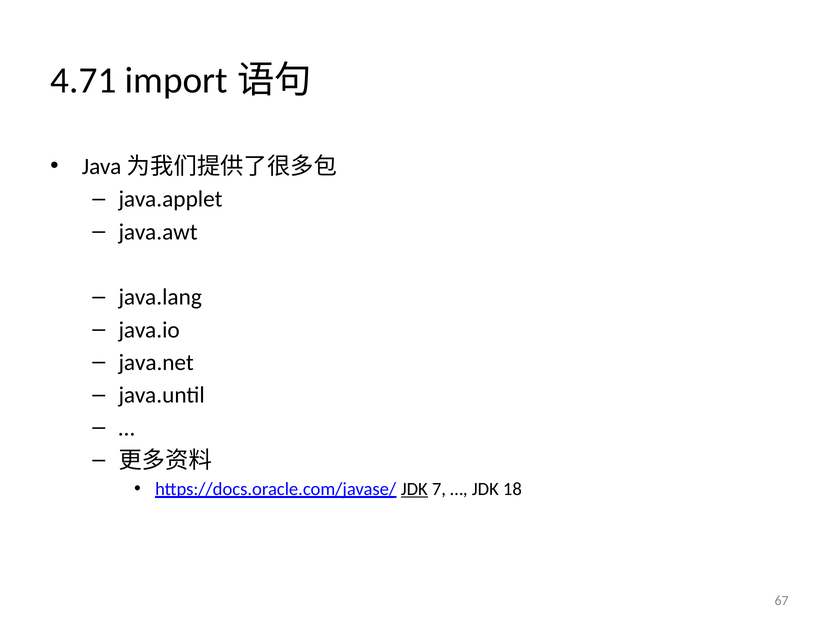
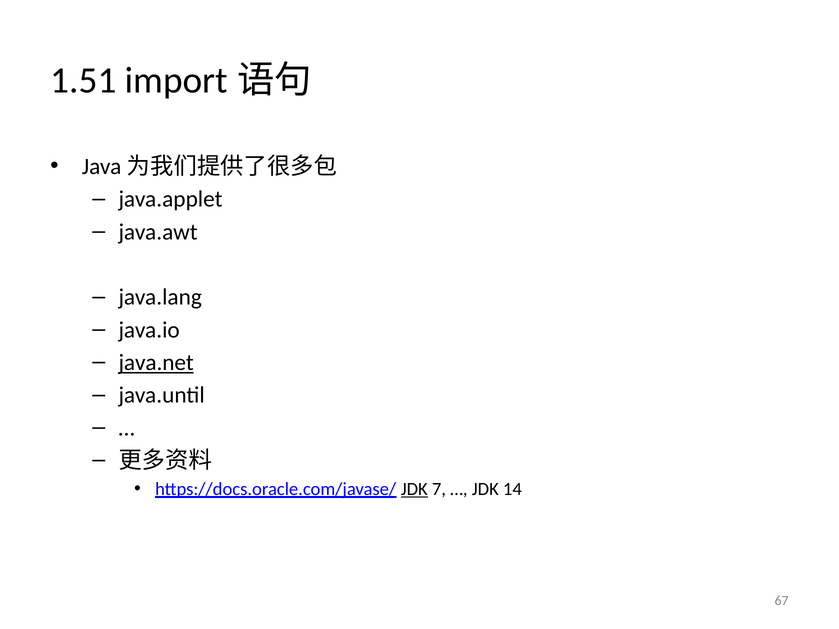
4.71: 4.71 -> 1.51
java.net underline: none -> present
18: 18 -> 14
